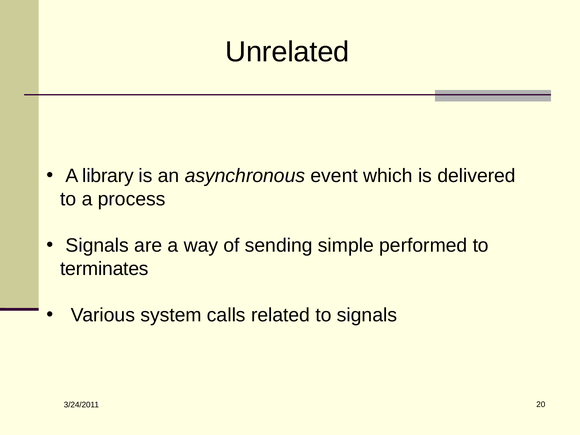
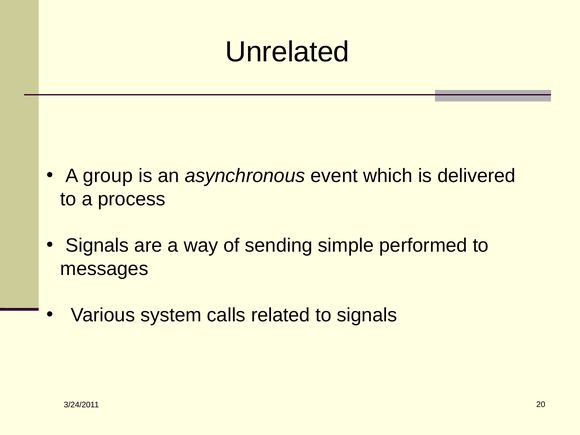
library: library -> group
terminates: terminates -> messages
